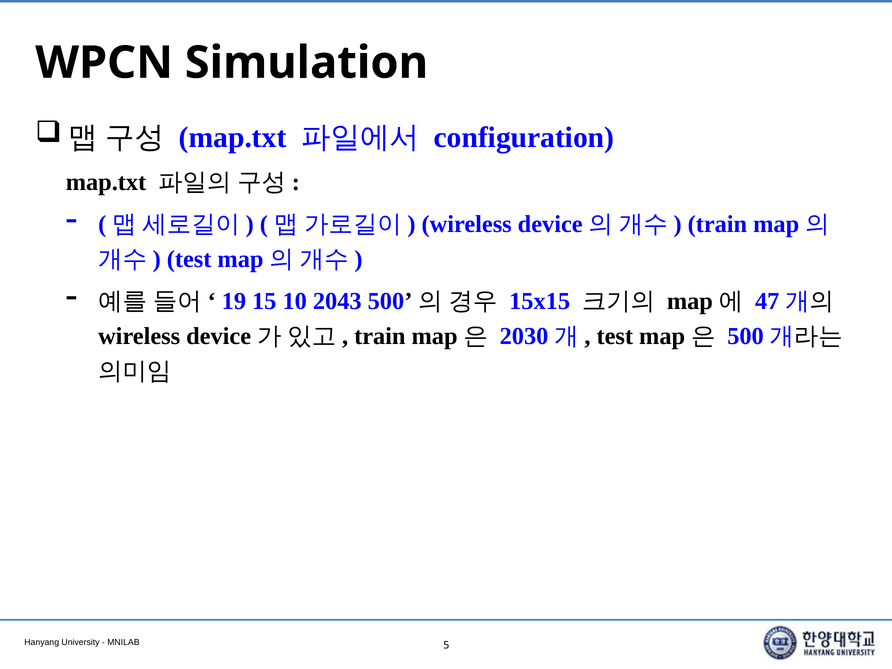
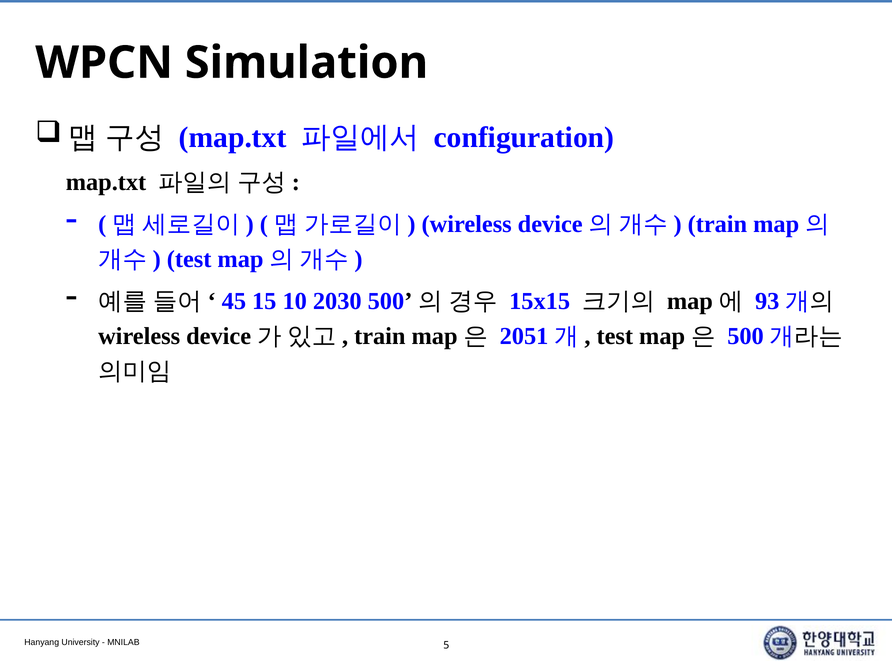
19: 19 -> 45
2043: 2043 -> 2030
47: 47 -> 93
2030: 2030 -> 2051
